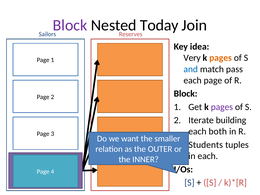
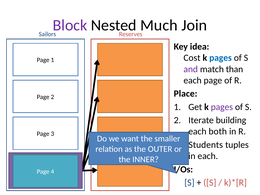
Today: Today -> Much
Very: Very -> Cost
pages at (221, 58) colour: orange -> blue
and colour: blue -> purple
pass: pass -> than
Block at (186, 94): Block -> Place
